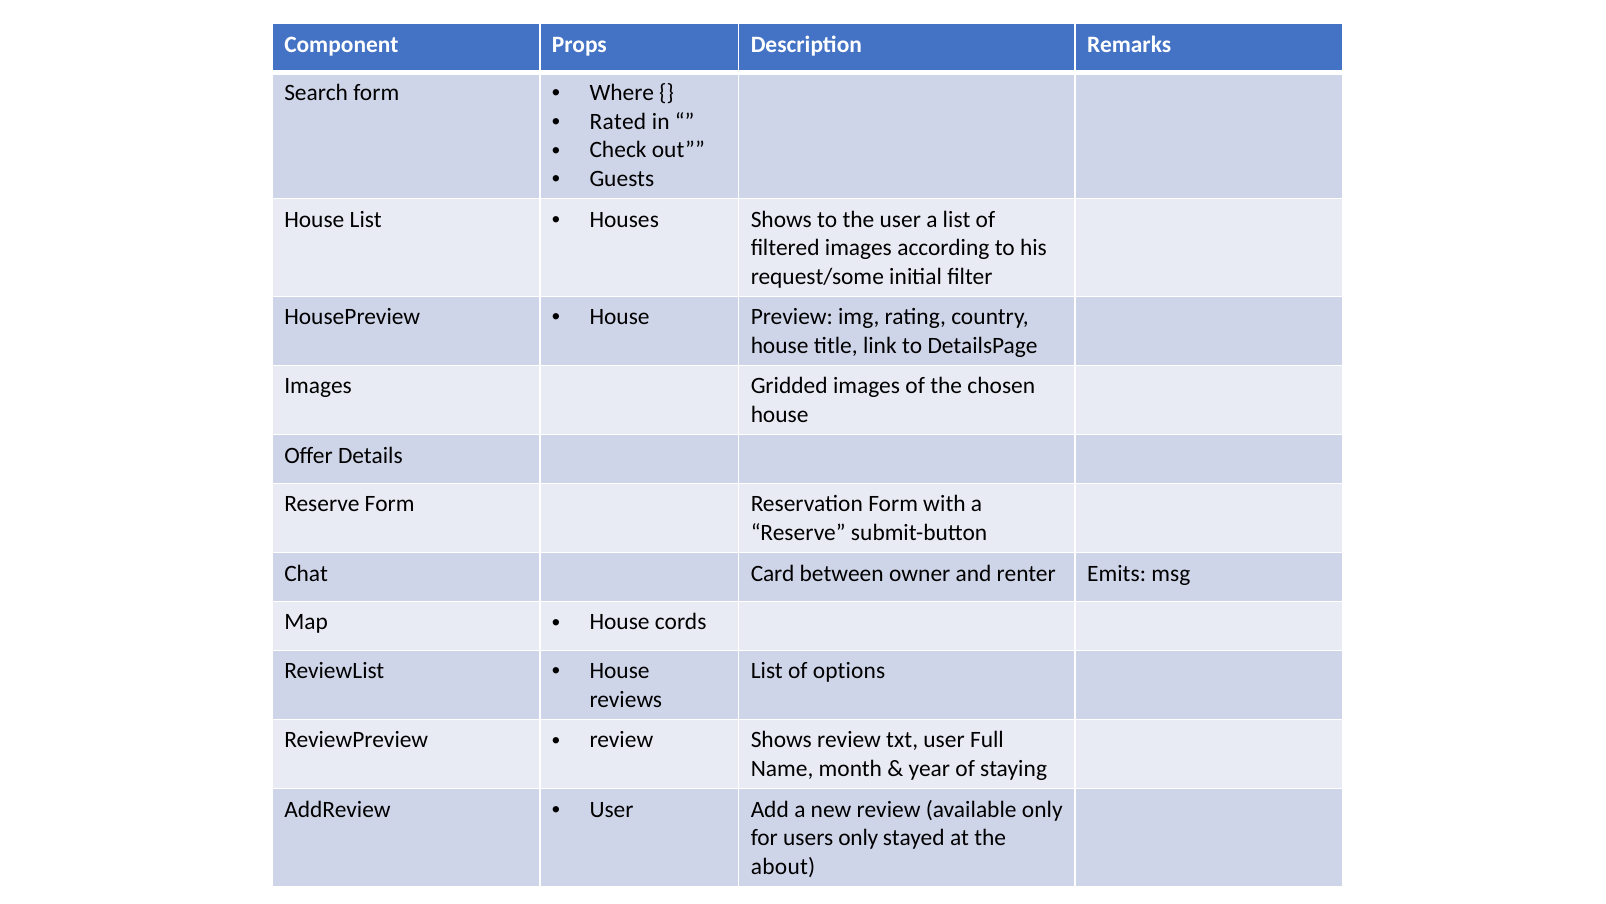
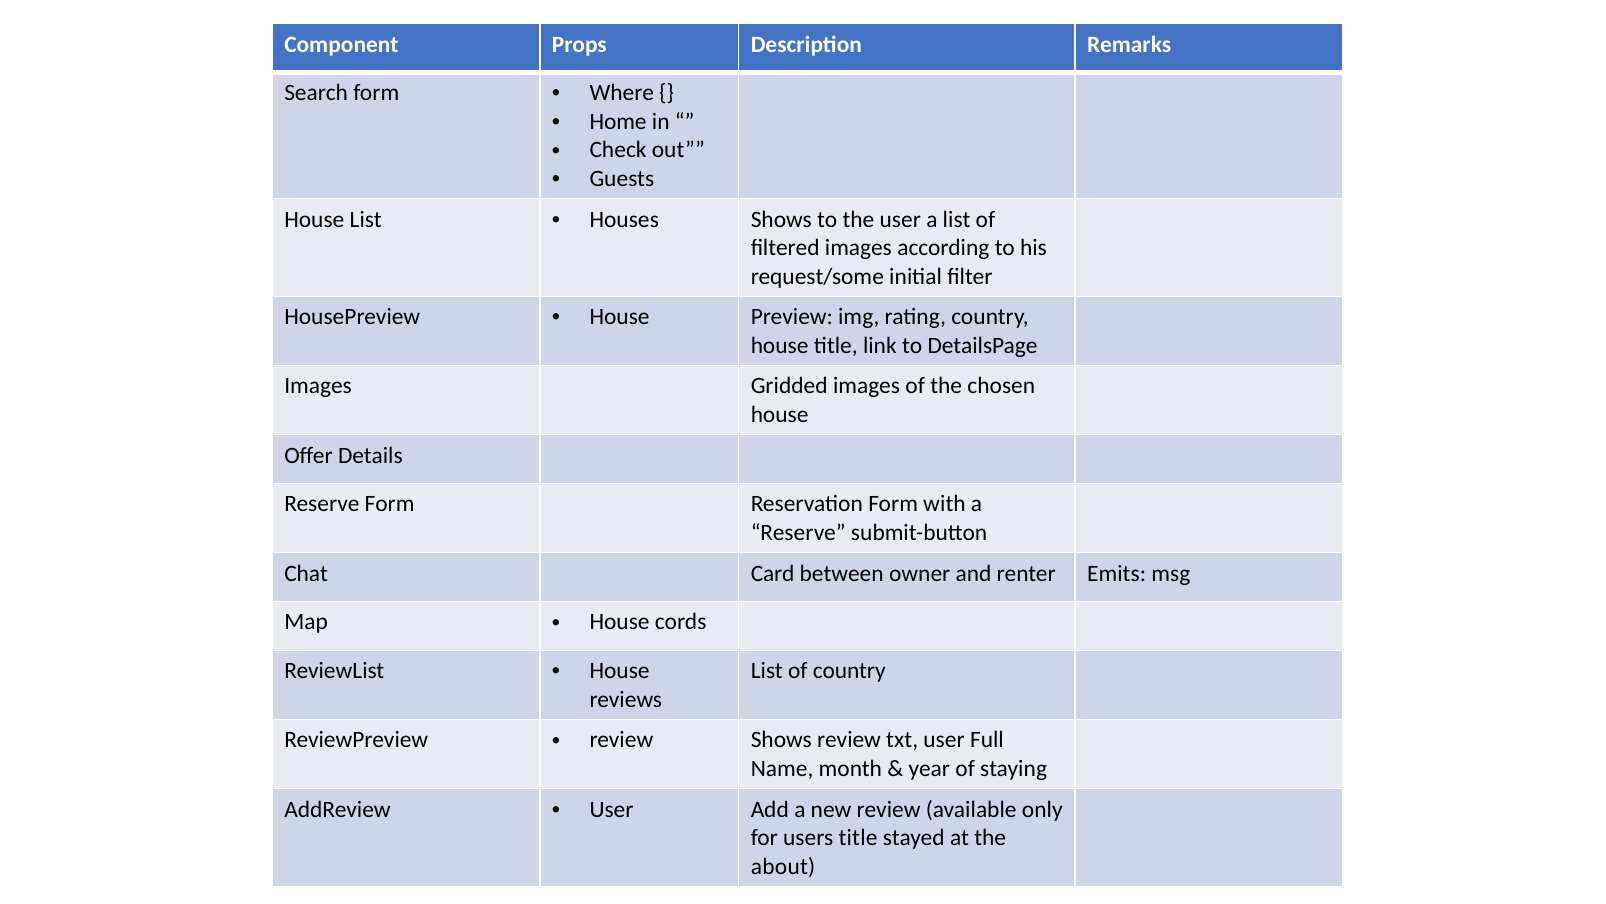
Rated: Rated -> Home
of options: options -> country
users only: only -> title
